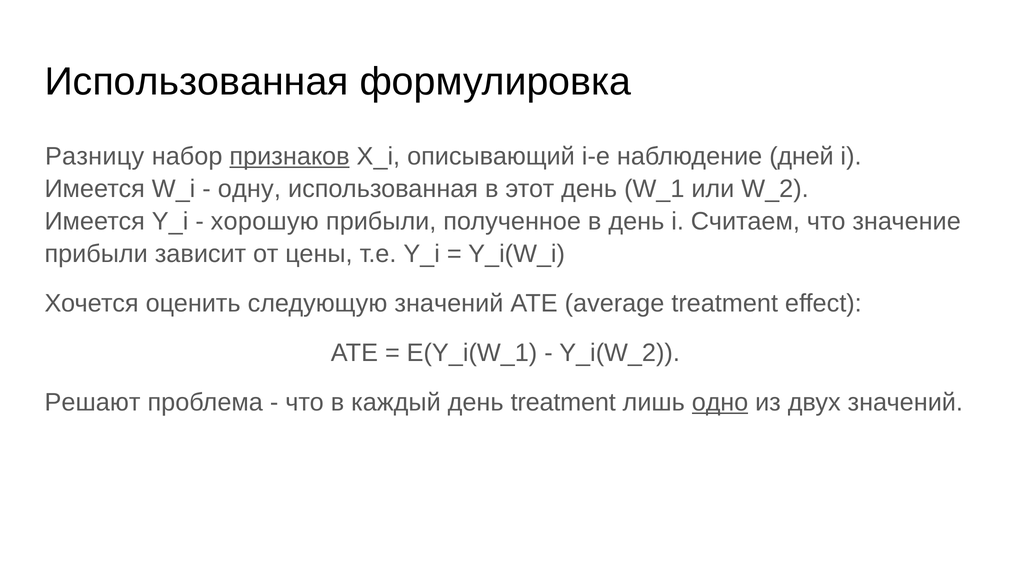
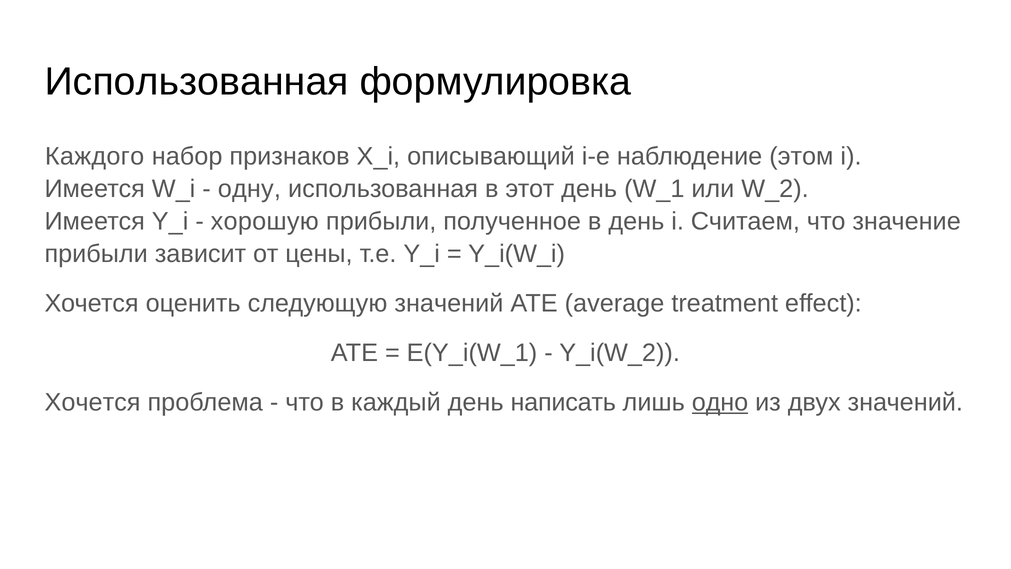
Разницу: Разницу -> Каждого
признаков underline: present -> none
дней: дней -> этом
Решают at (93, 402): Решают -> Хочется
день treatment: treatment -> написать
